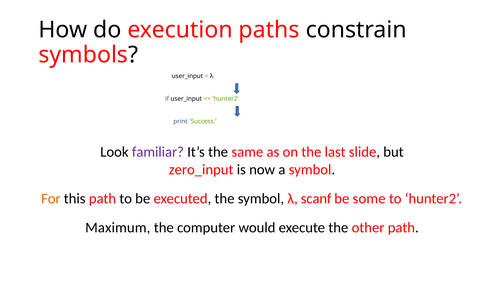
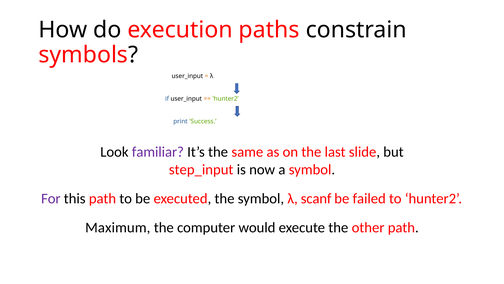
zero_input: zero_input -> step_input
For colour: orange -> purple
some: some -> failed
